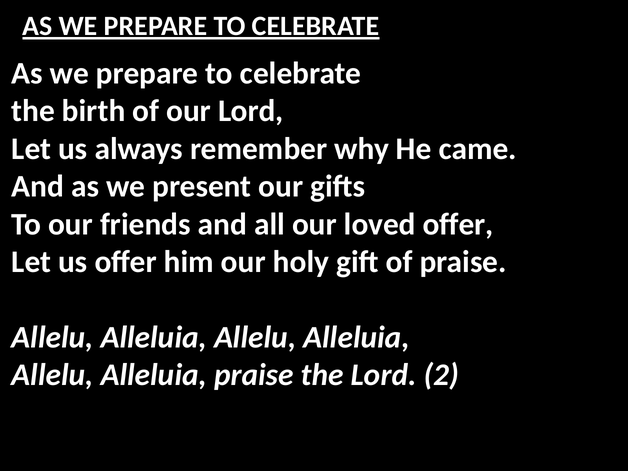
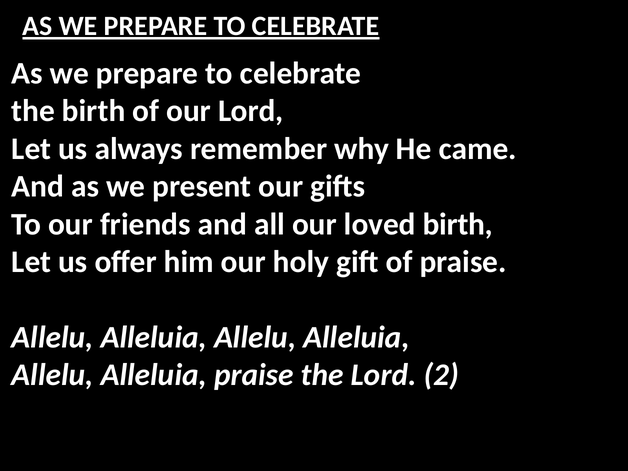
loved offer: offer -> birth
